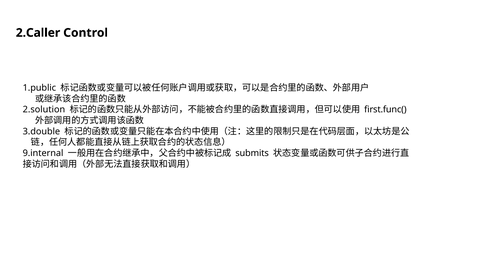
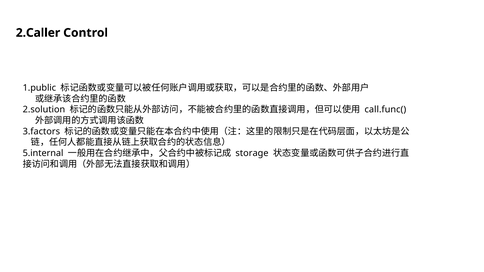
first.func(: first.func( -> call.func(
3.double: 3.double -> 3.factors
9.internal: 9.internal -> 5.internal
submits: submits -> storage
